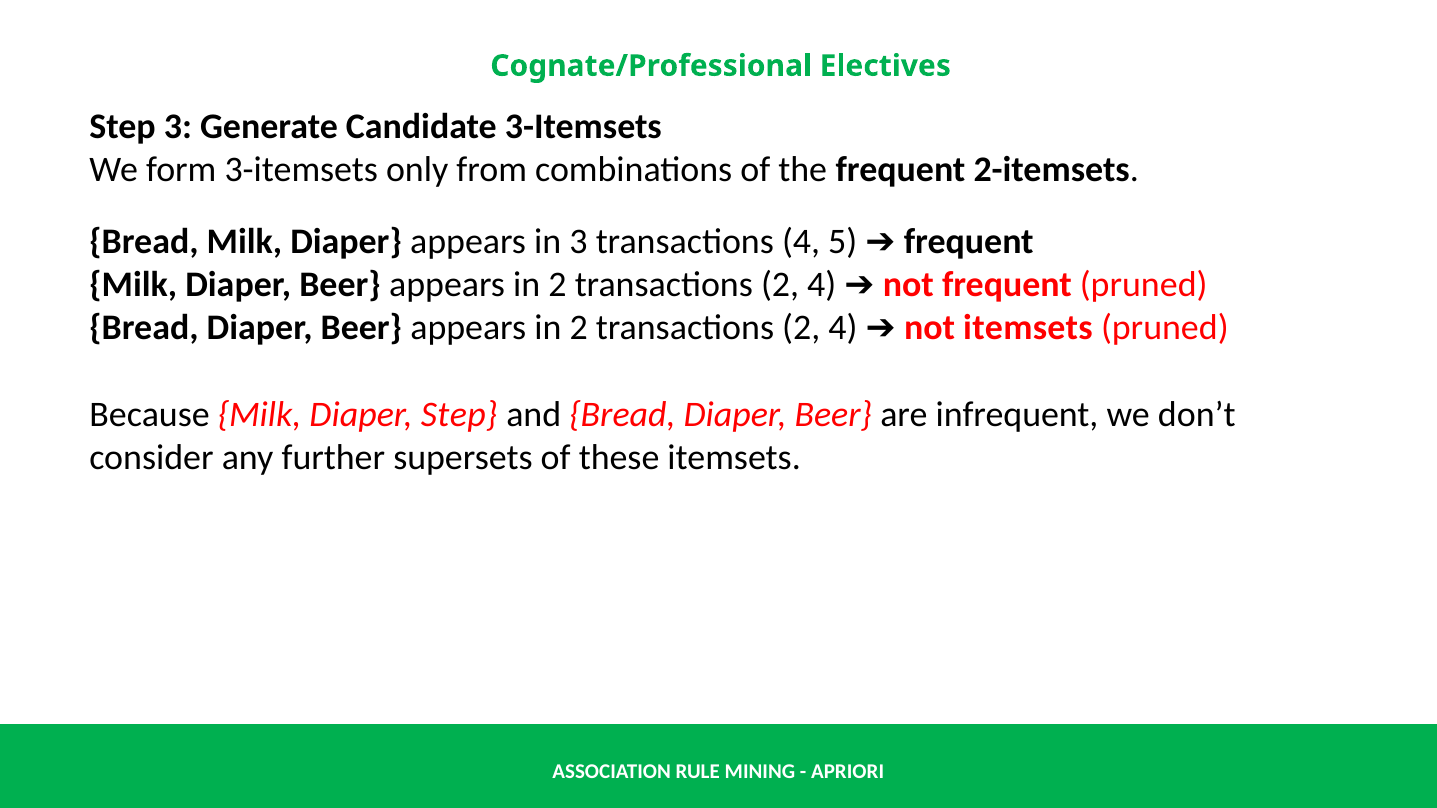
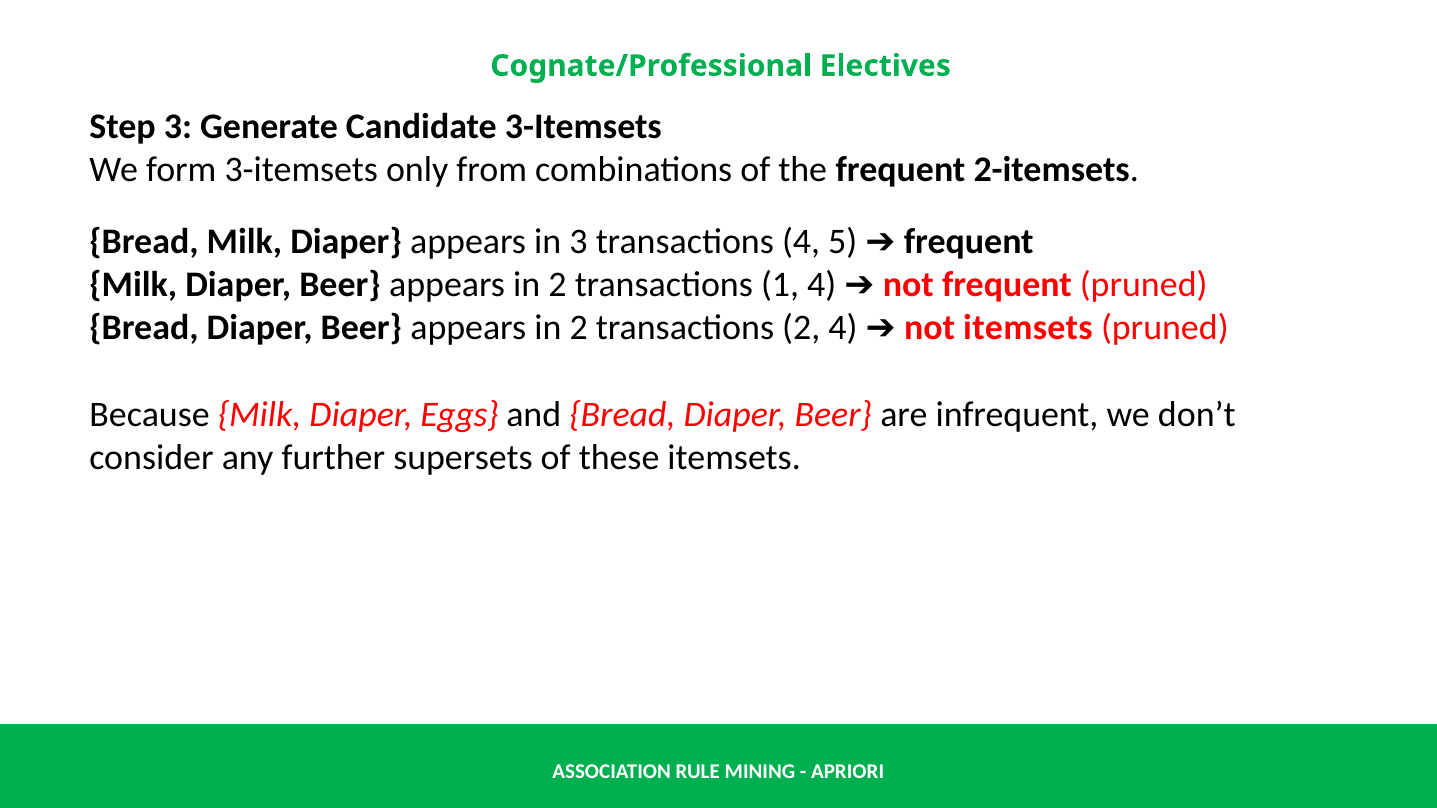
2 at (780, 285): 2 -> 1
Diaper Step: Step -> Eggs
